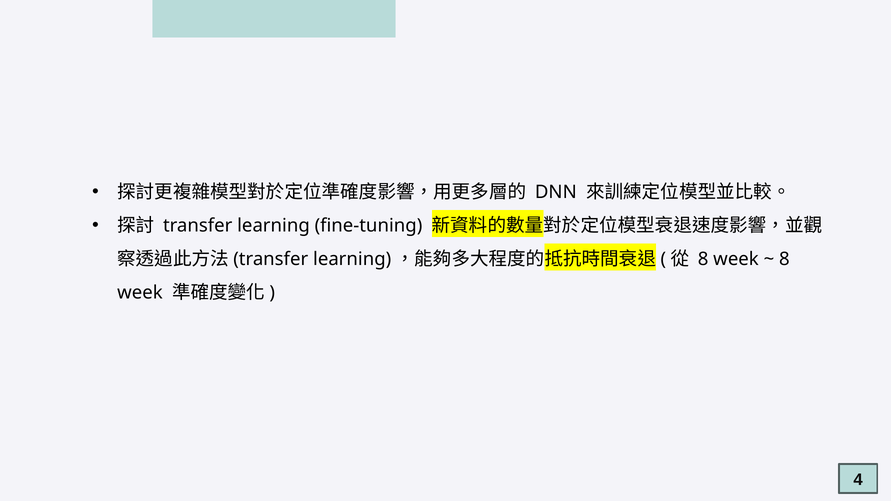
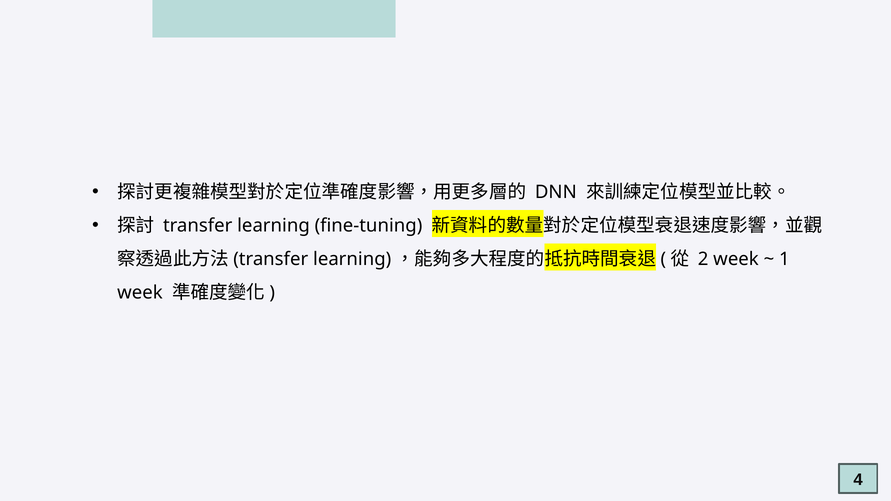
8 at (703, 259): 8 -> 2
8 at (784, 259): 8 -> 1
